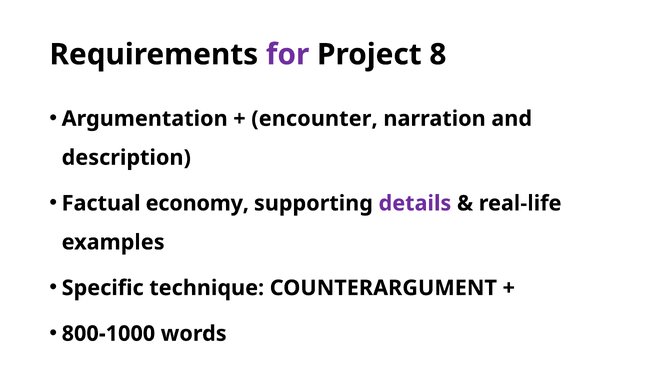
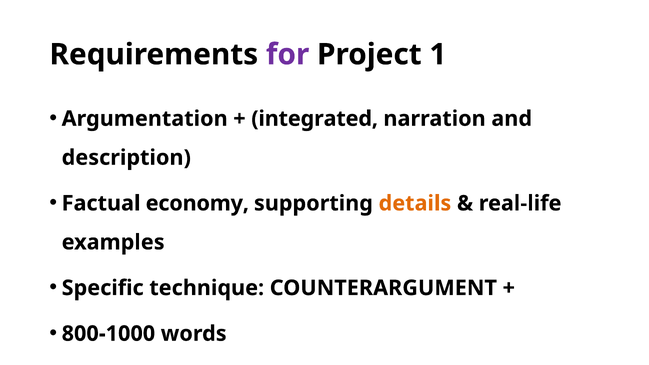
8: 8 -> 1
encounter: encounter -> integrated
details colour: purple -> orange
